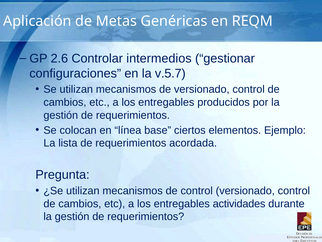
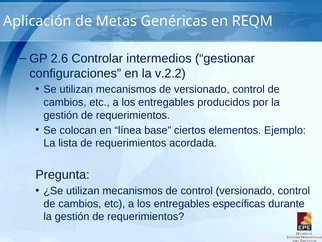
v.5.7: v.5.7 -> v.2.2
actividades: actividades -> específicas
